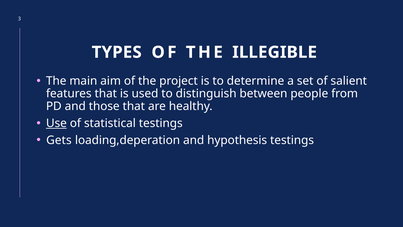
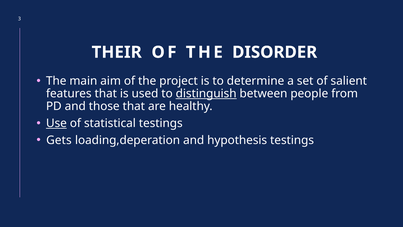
TYPES: TYPES -> THEIR
ILLEGIBLE: ILLEGIBLE -> DISORDER
distinguish underline: none -> present
